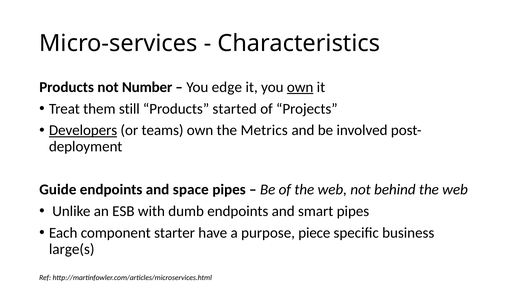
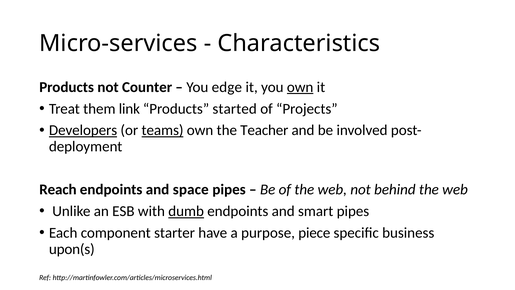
Number: Number -> Counter
still: still -> link
teams underline: none -> present
Metrics: Metrics -> Teacher
Guide: Guide -> Reach
dumb underline: none -> present
large(s: large(s -> upon(s
